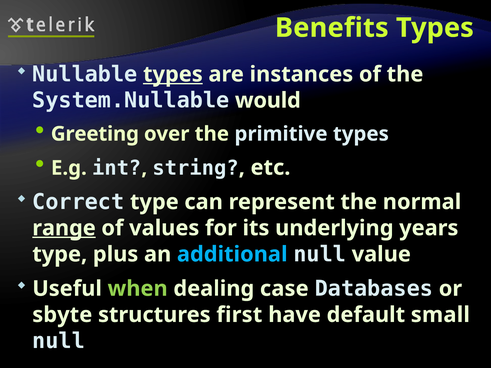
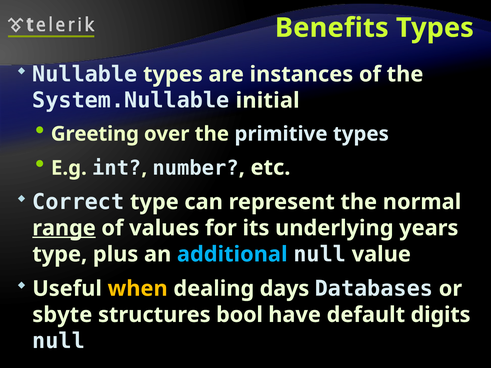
types at (173, 74) underline: present -> none
would: would -> initial
string: string -> number
when colour: light green -> yellow
case: case -> days
first: first -> bool
small: small -> digits
